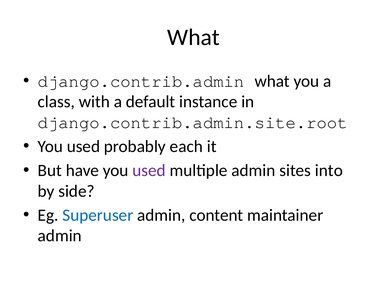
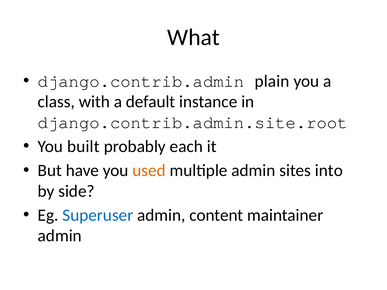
django.contrib.admin what: what -> plain
used at (83, 147): used -> built
used at (149, 171) colour: purple -> orange
